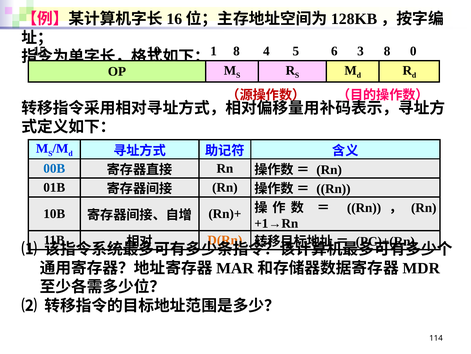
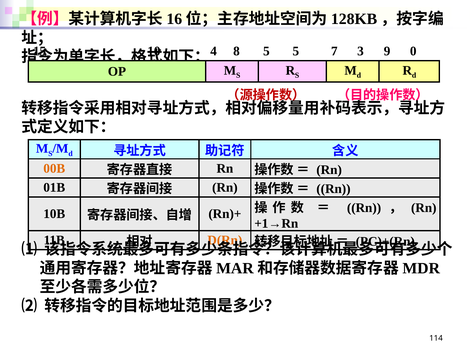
1: 1 -> 4
8 4: 4 -> 5
6: 6 -> 7
3 8: 8 -> 9
00B colour: blue -> orange
